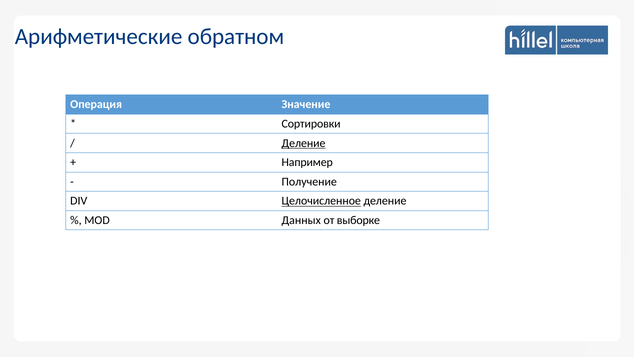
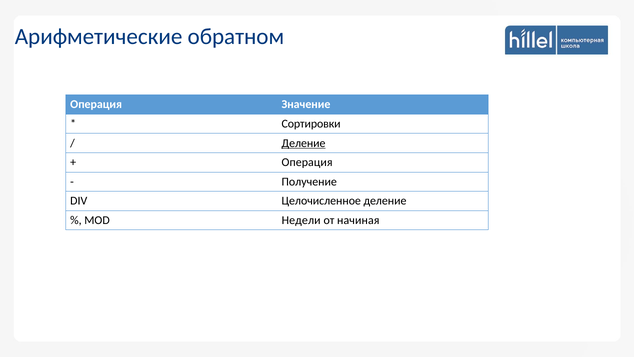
Например at (307, 162): Например -> Операция
Целочисленное underline: present -> none
Данных: Данных -> Недели
выборке: выборке -> начиная
